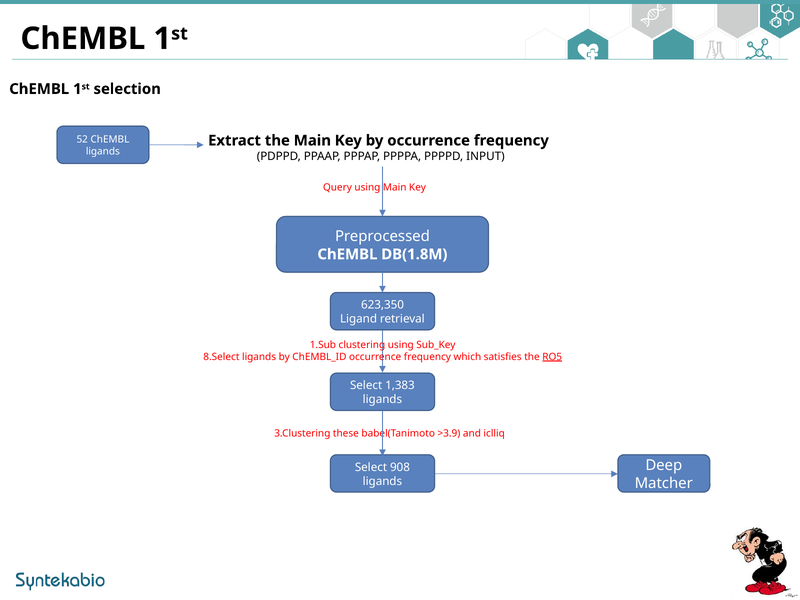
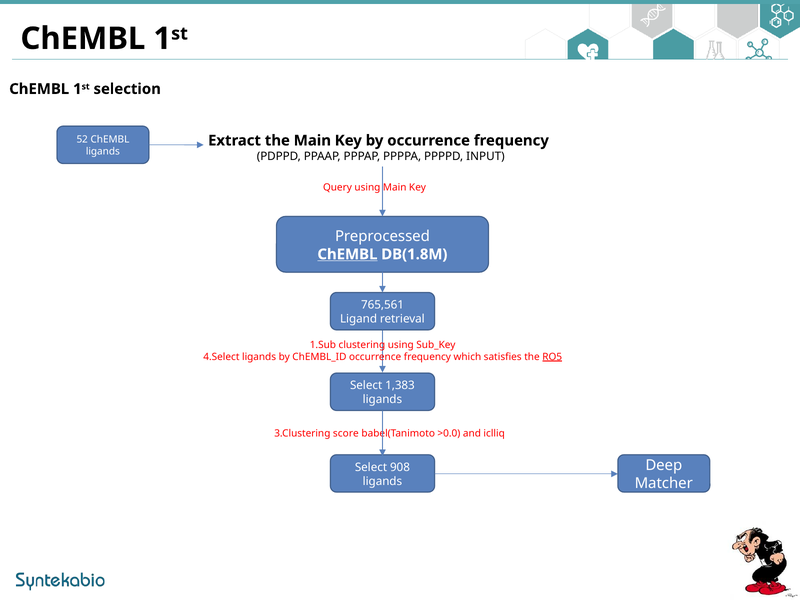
ChEMBL at (347, 254) underline: none -> present
623,350: 623,350 -> 765,561
8.Select: 8.Select -> 4.Select
these: these -> score
>3.9: >3.9 -> >0.0
